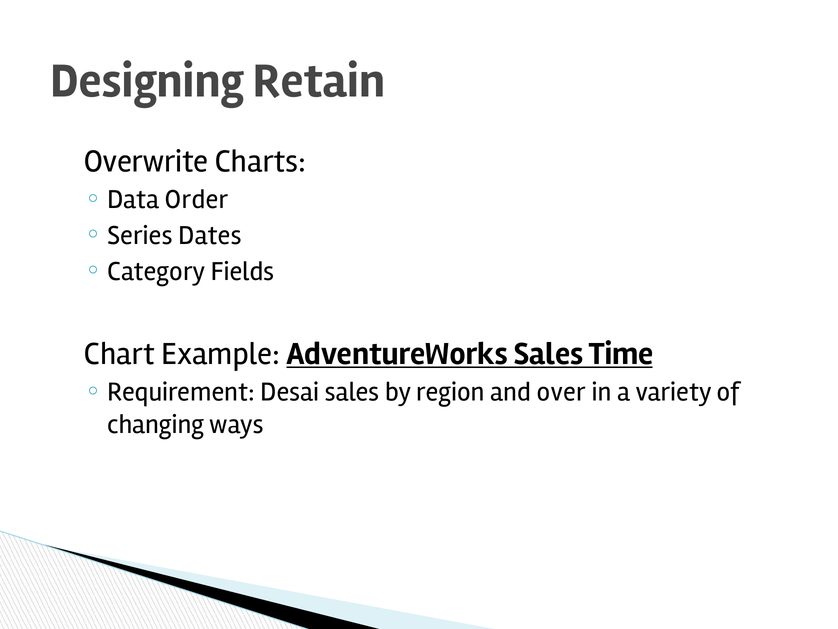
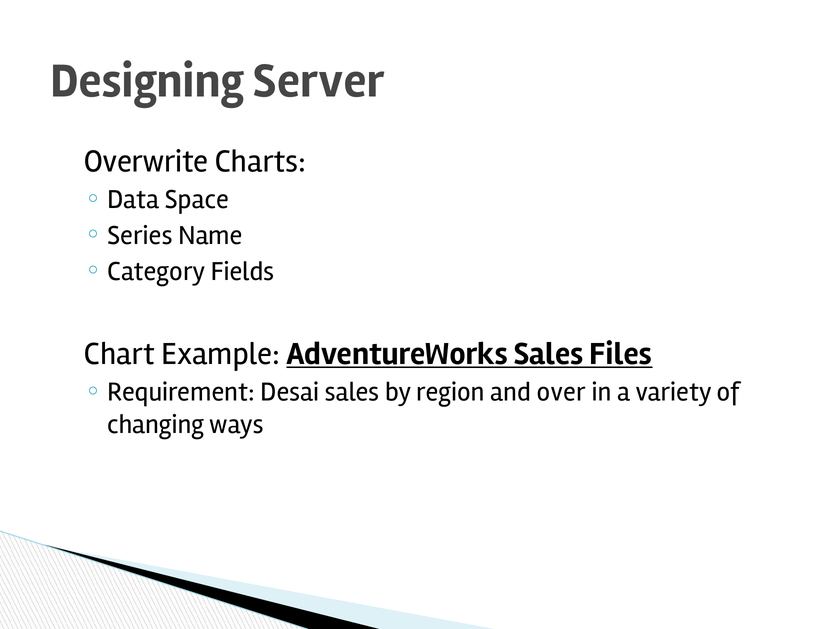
Retain: Retain -> Server
Order: Order -> Space
Dates: Dates -> Name
Time: Time -> Files
